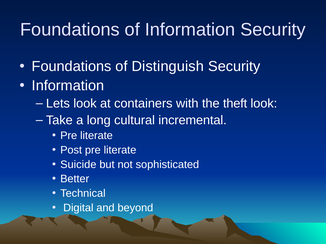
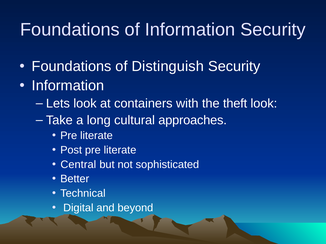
incremental: incremental -> approaches
Suicide: Suicide -> Central
